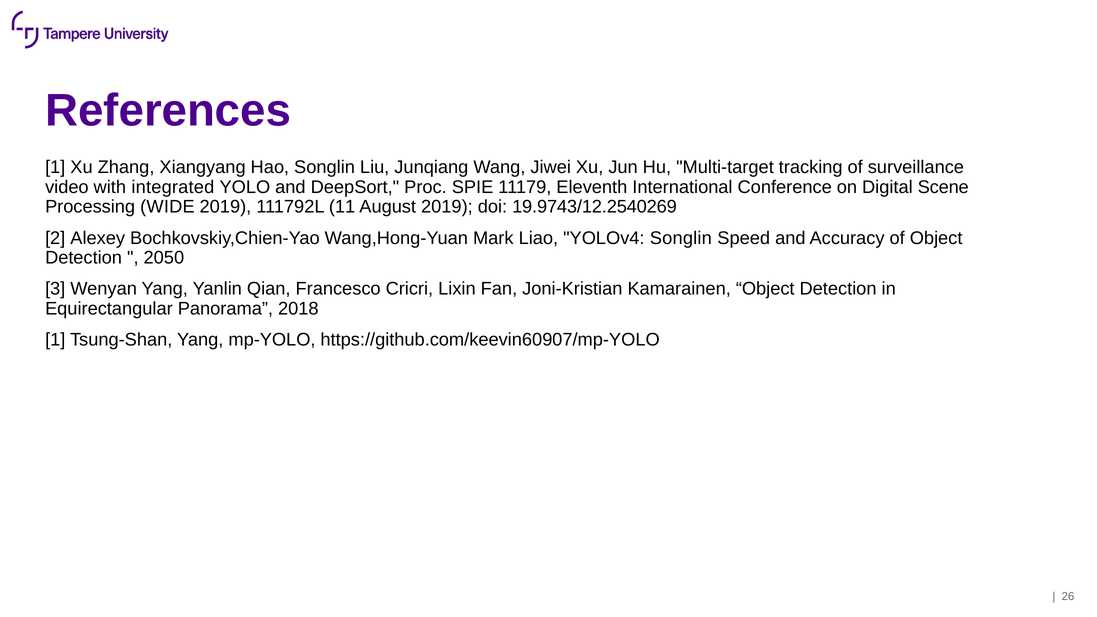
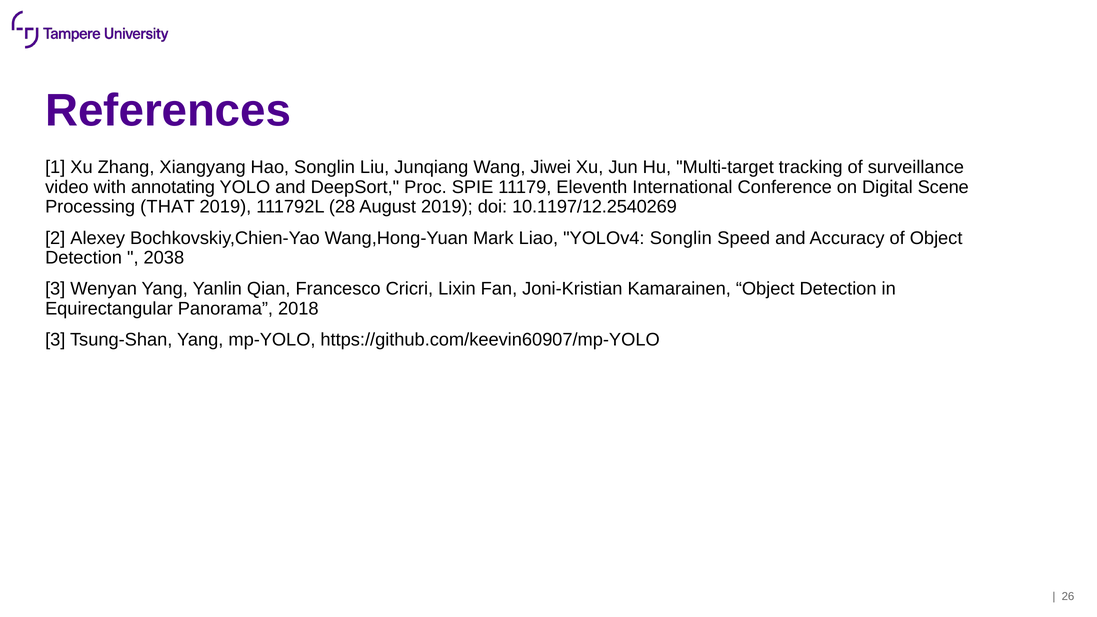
integrated: integrated -> annotating
WIDE: WIDE -> THAT
11: 11 -> 28
19.9743/12.2540269: 19.9743/12.2540269 -> 10.1197/12.2540269
2050: 2050 -> 2038
1 at (55, 340): 1 -> 3
